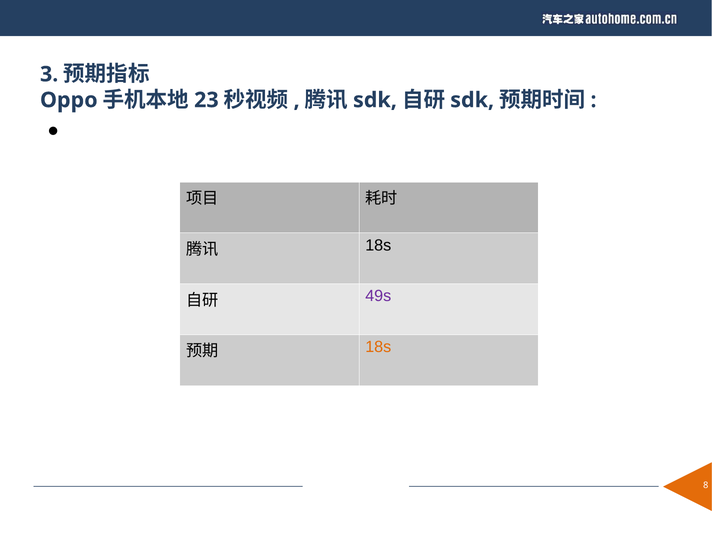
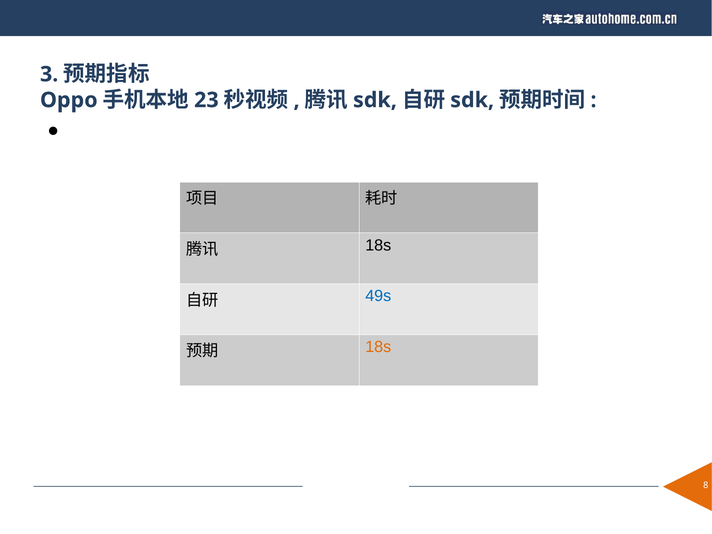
49s colour: purple -> blue
